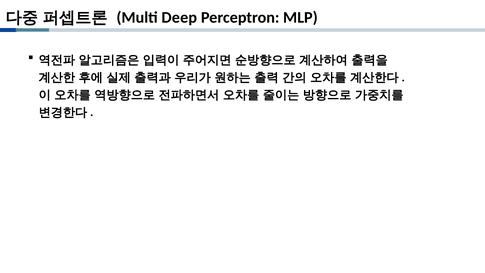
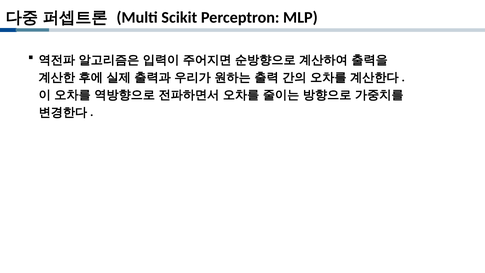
Deep: Deep -> Scikit
